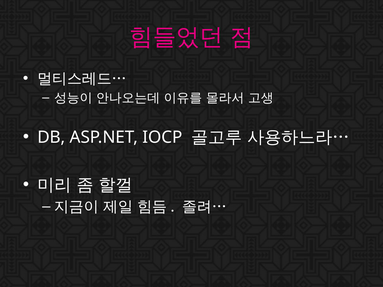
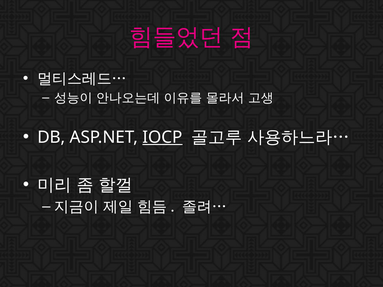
IOCP underline: none -> present
